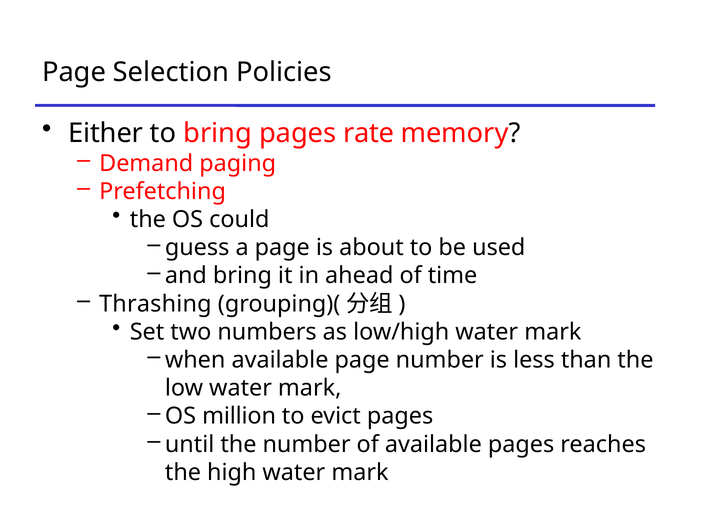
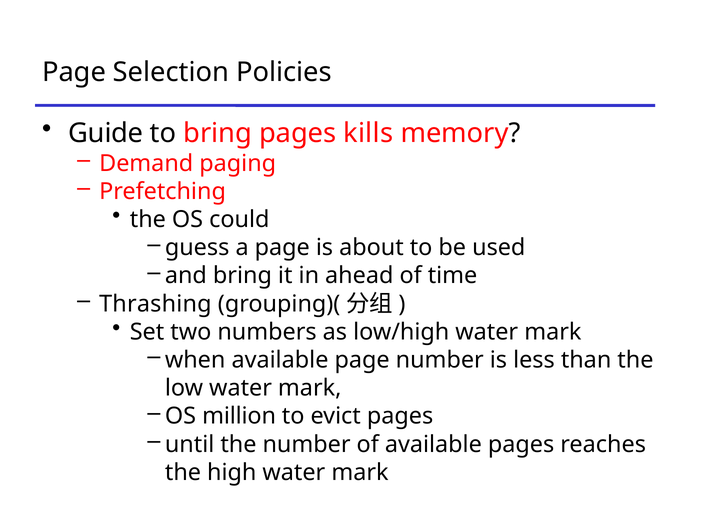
Either: Either -> Guide
rate: rate -> kills
